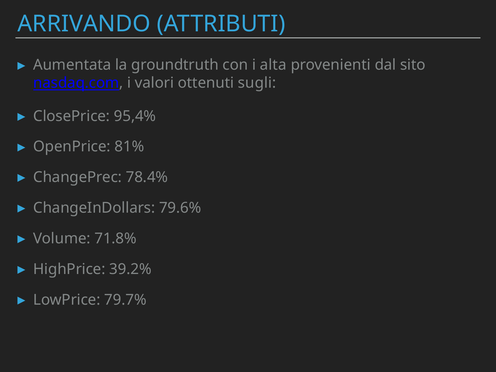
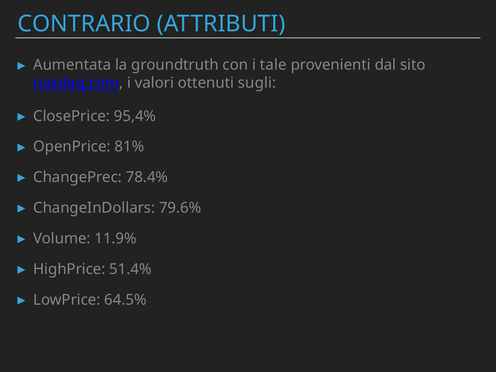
ARRIVANDO: ARRIVANDO -> CONTRARIO
alta: alta -> tale
71.8%: 71.8% -> 11.9%
39.2%: 39.2% -> 51.4%
79.7%: 79.7% -> 64.5%
